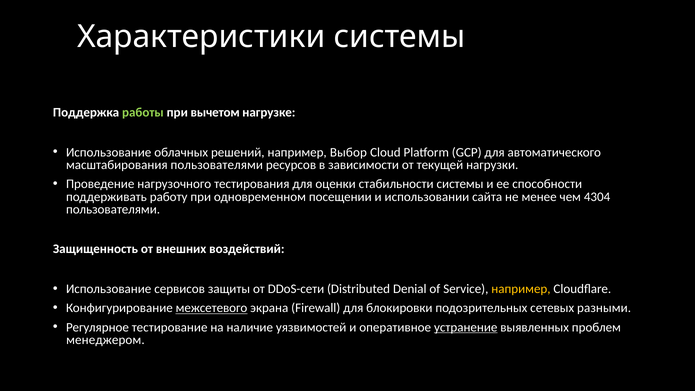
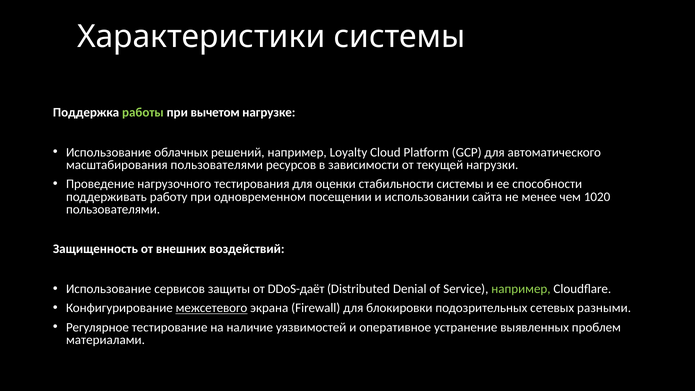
Выбор: Выбор -> Loyalty
4304: 4304 -> 1020
DDoS-сети: DDoS-сети -> DDoS-даёт
например at (521, 289) colour: yellow -> light green
устранение underline: present -> none
менеджером: менеджером -> материалами
